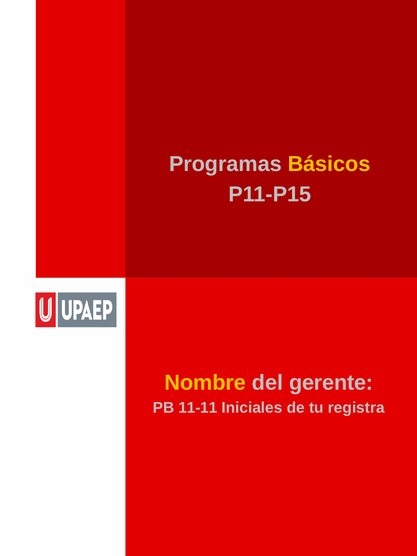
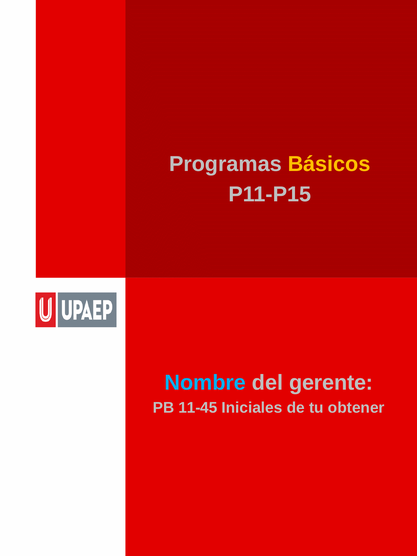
Nombre colour: yellow -> light blue
11-11: 11-11 -> 11-45
registra: registra -> obtener
